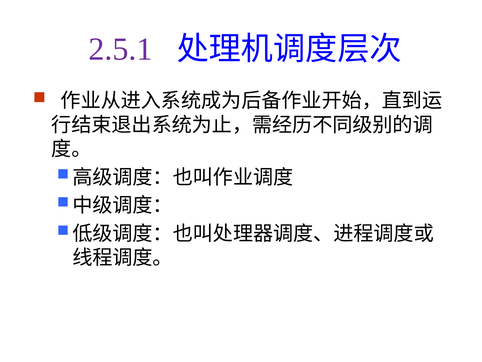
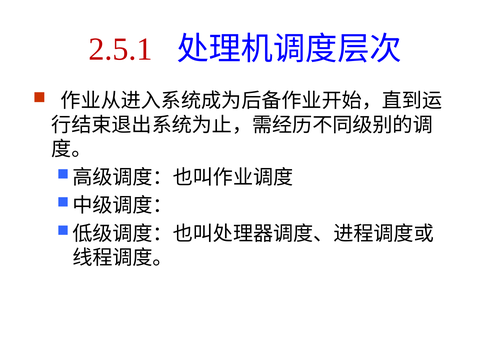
2.5.1 colour: purple -> red
